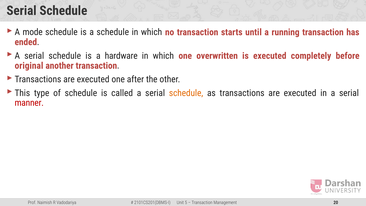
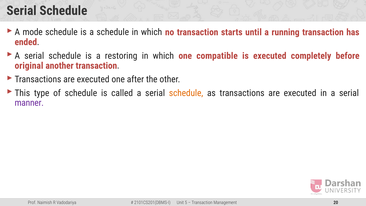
hardware: hardware -> restoring
overwritten: overwritten -> compatible
manner colour: red -> purple
